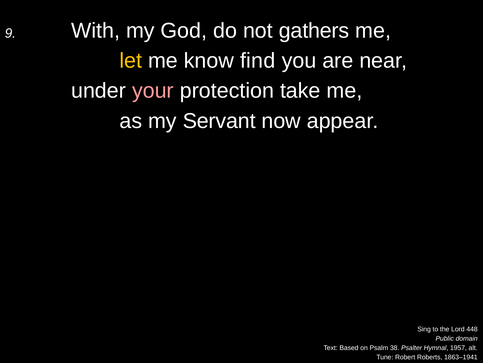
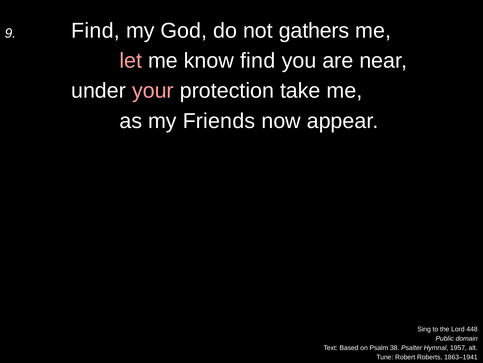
9 With: With -> Find
let colour: yellow -> pink
Servant: Servant -> Friends
